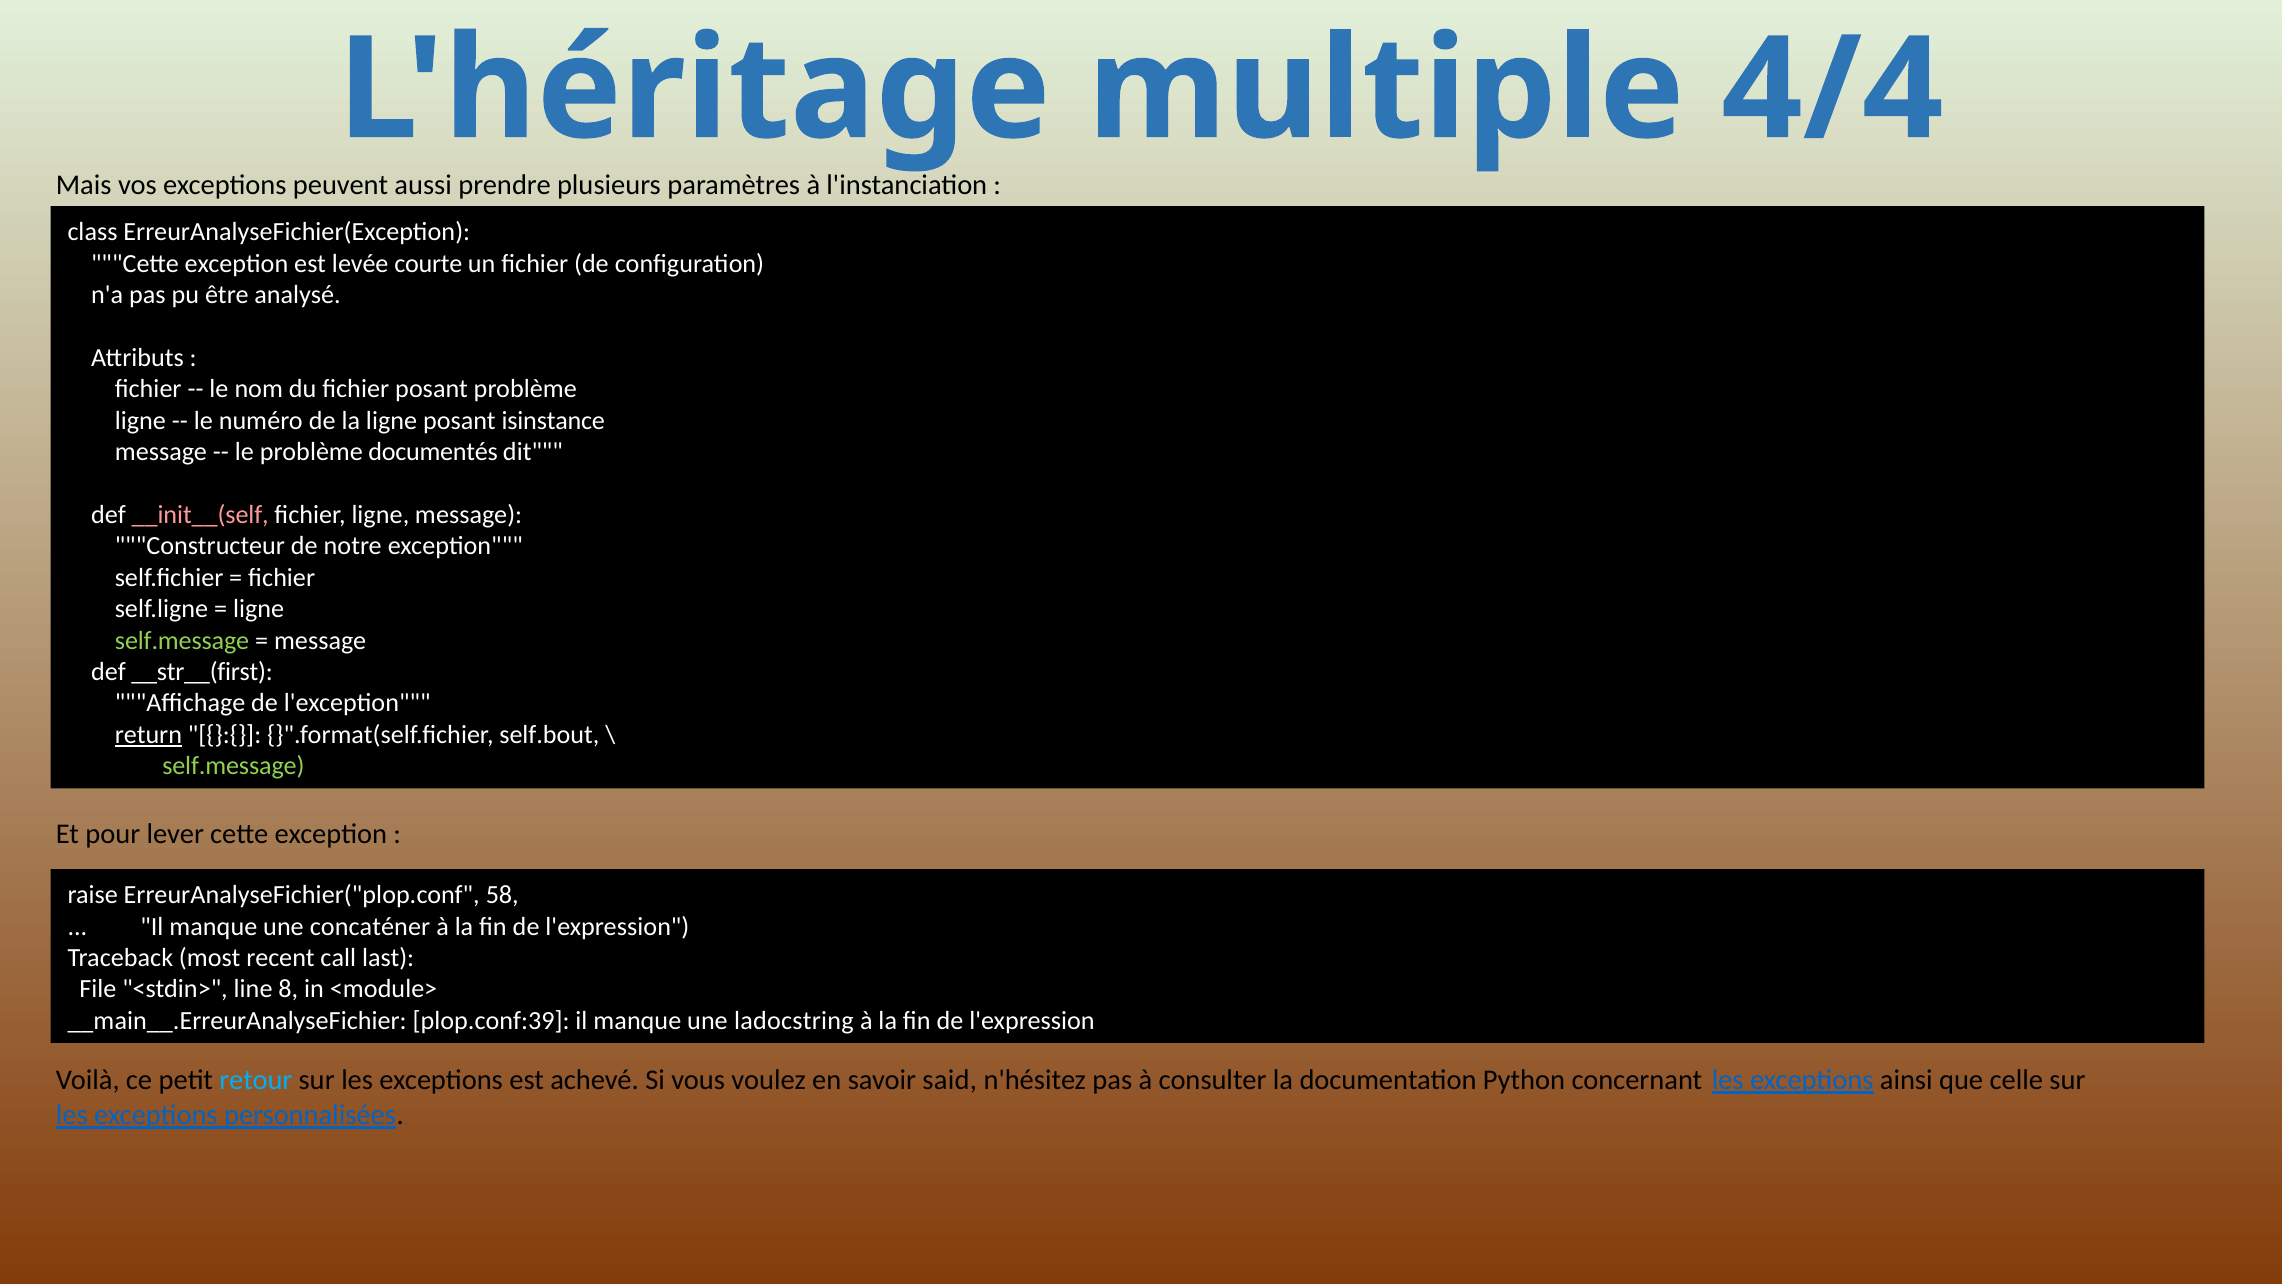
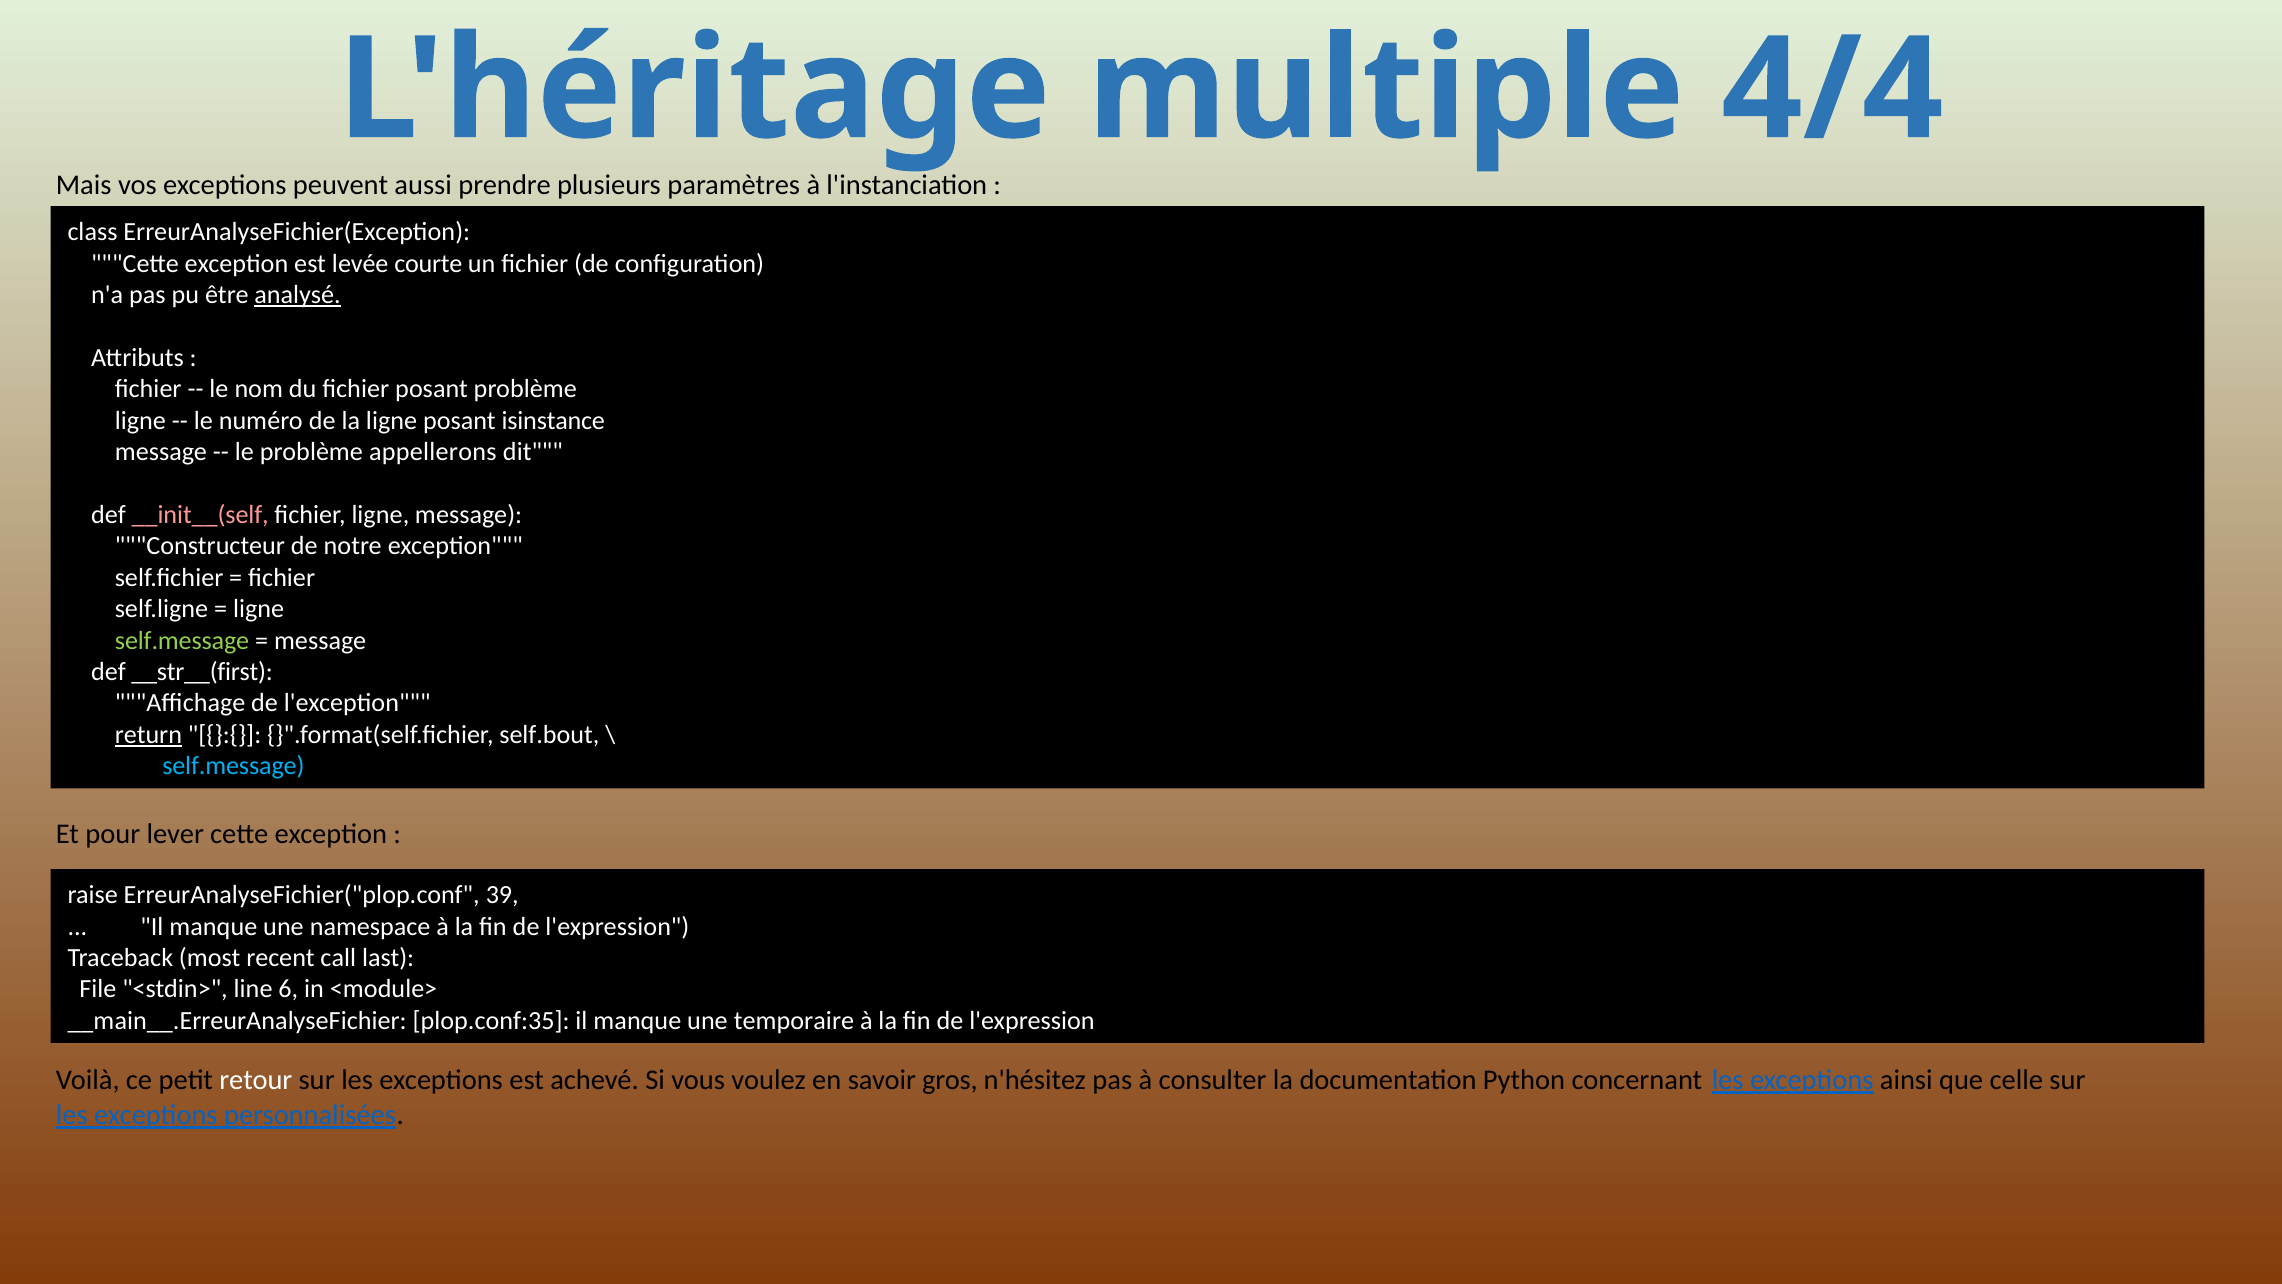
analysé underline: none -> present
documentés: documentés -> appellerons
self.message at (233, 766) colour: light green -> light blue
58: 58 -> 39
concaténer: concaténer -> namespace
8: 8 -> 6
plop.conf:39: plop.conf:39 -> plop.conf:35
ladocstring: ladocstring -> temporaire
retour colour: light blue -> white
said: said -> gros
